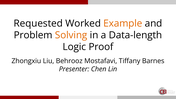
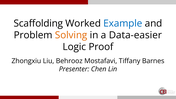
Requested: Requested -> Scaffolding
Example colour: orange -> blue
Data-length: Data-length -> Data-easier
